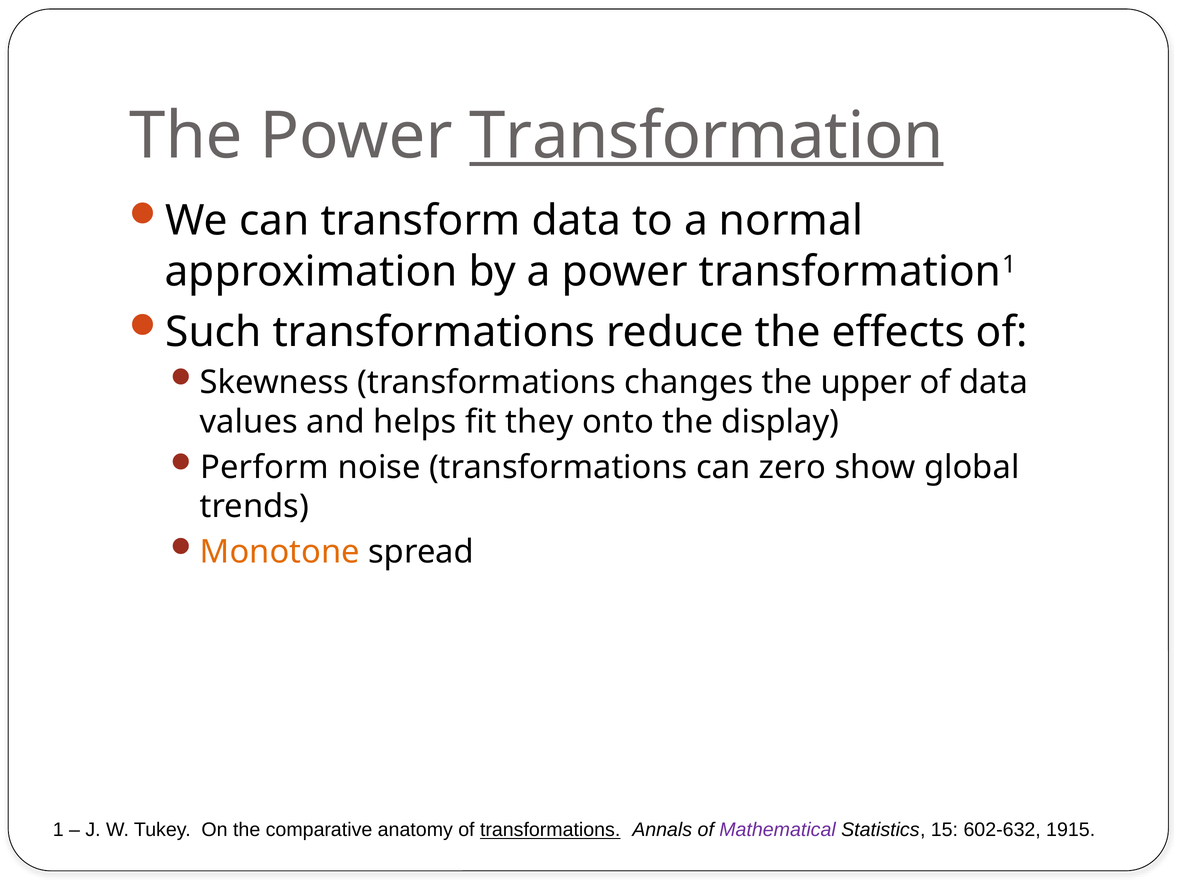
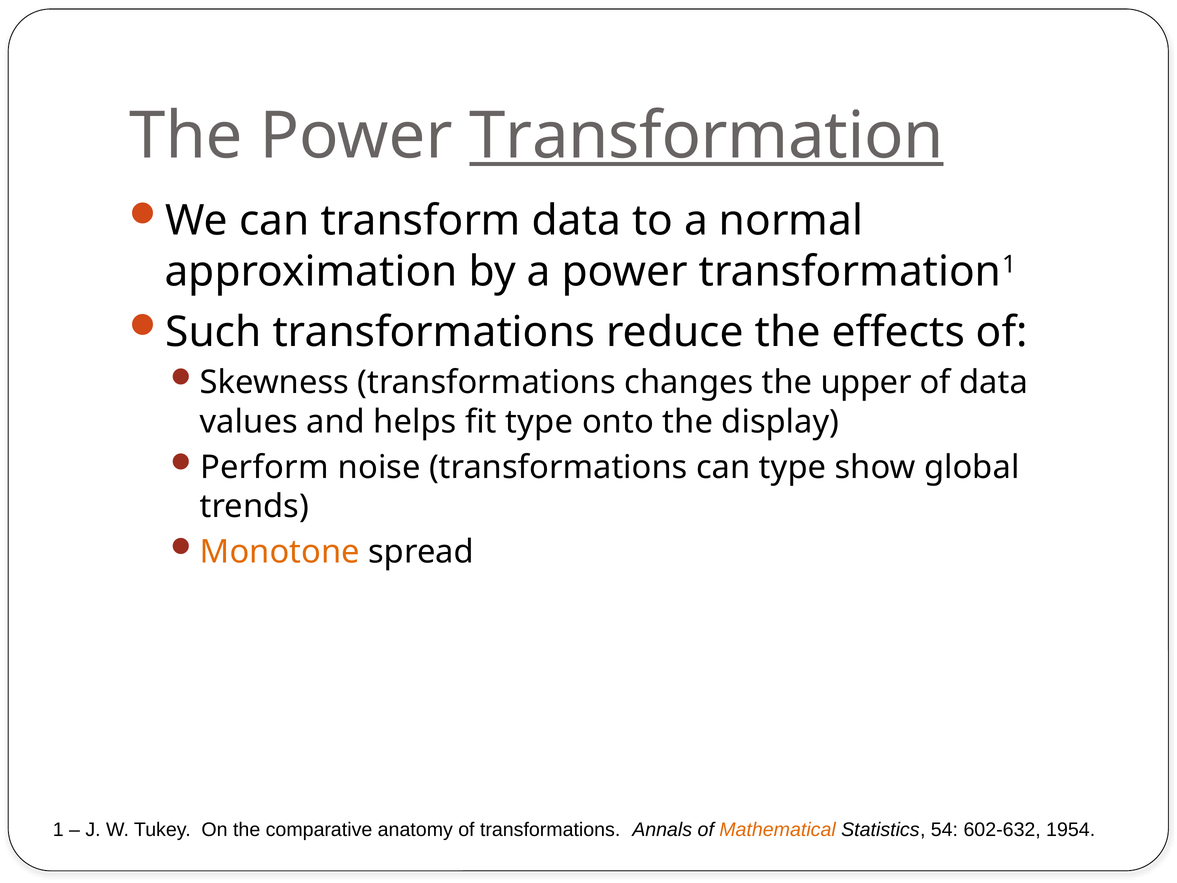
fit they: they -> type
can zero: zero -> type
transformations at (550, 830) underline: present -> none
Mathematical colour: purple -> orange
15: 15 -> 54
1915: 1915 -> 1954
